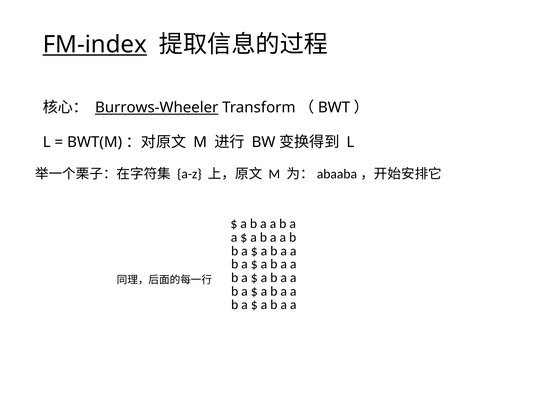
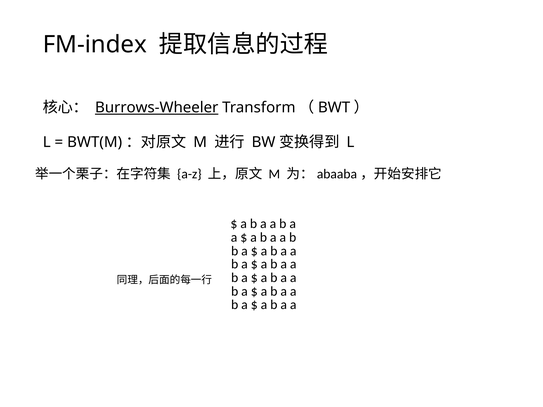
FM-index underline: present -> none
